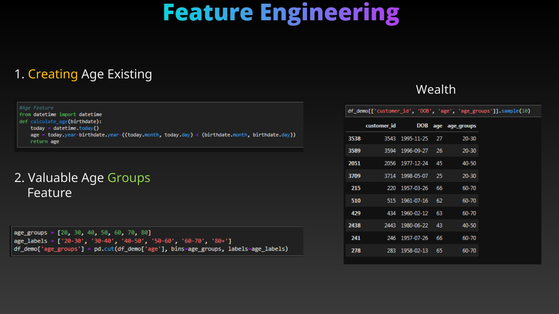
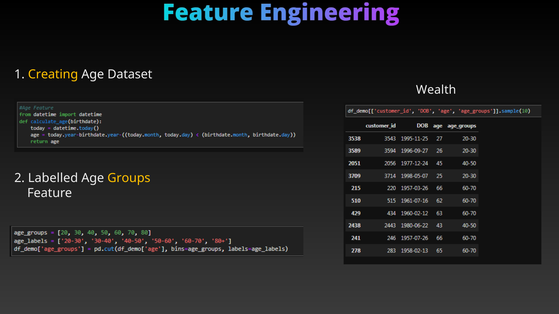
Existing: Existing -> Dataset
Valuable: Valuable -> Labelled
Groups colour: light green -> yellow
